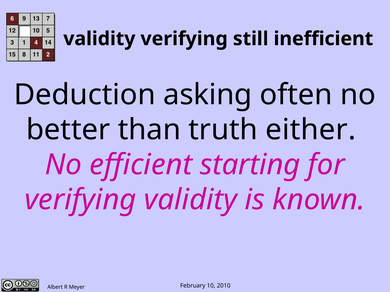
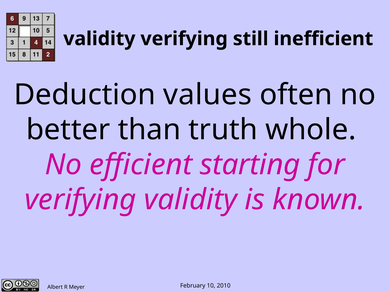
asking: asking -> values
either: either -> whole
